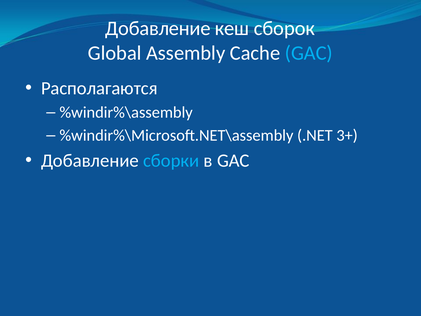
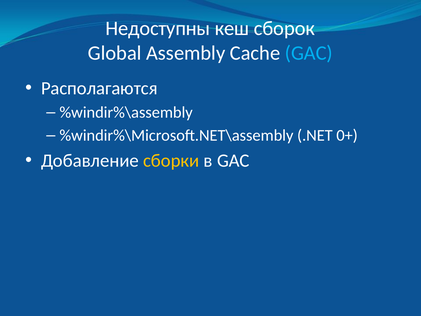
Добавление at (158, 28): Добавление -> Недоступны
3+: 3+ -> 0+
сборки colour: light blue -> yellow
